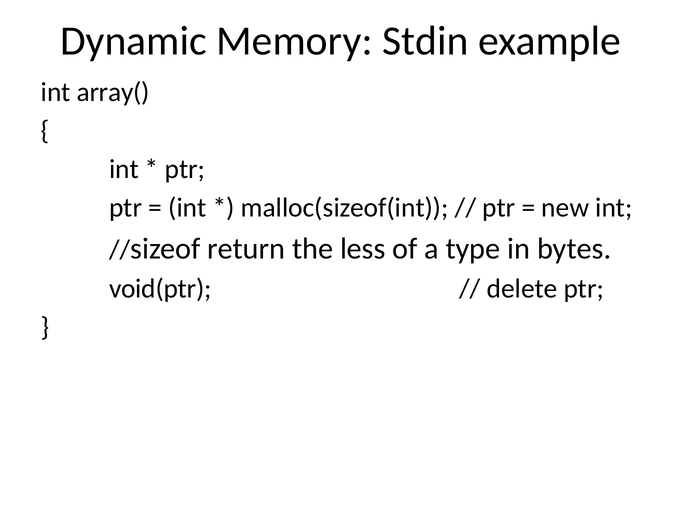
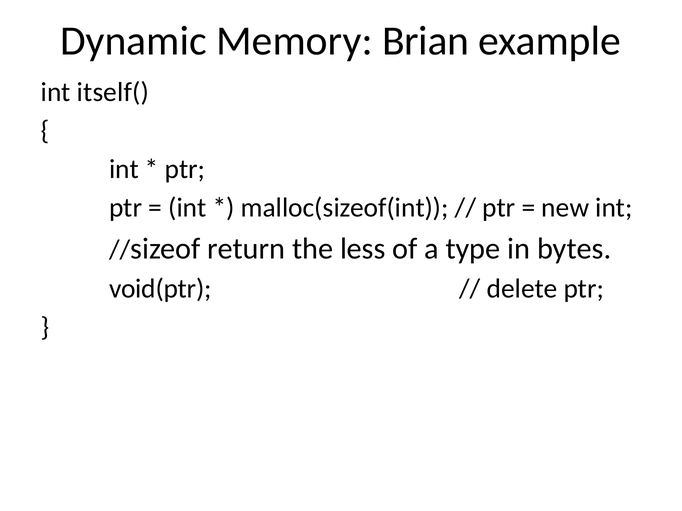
Stdin: Stdin -> Brian
array(: array( -> itself(
